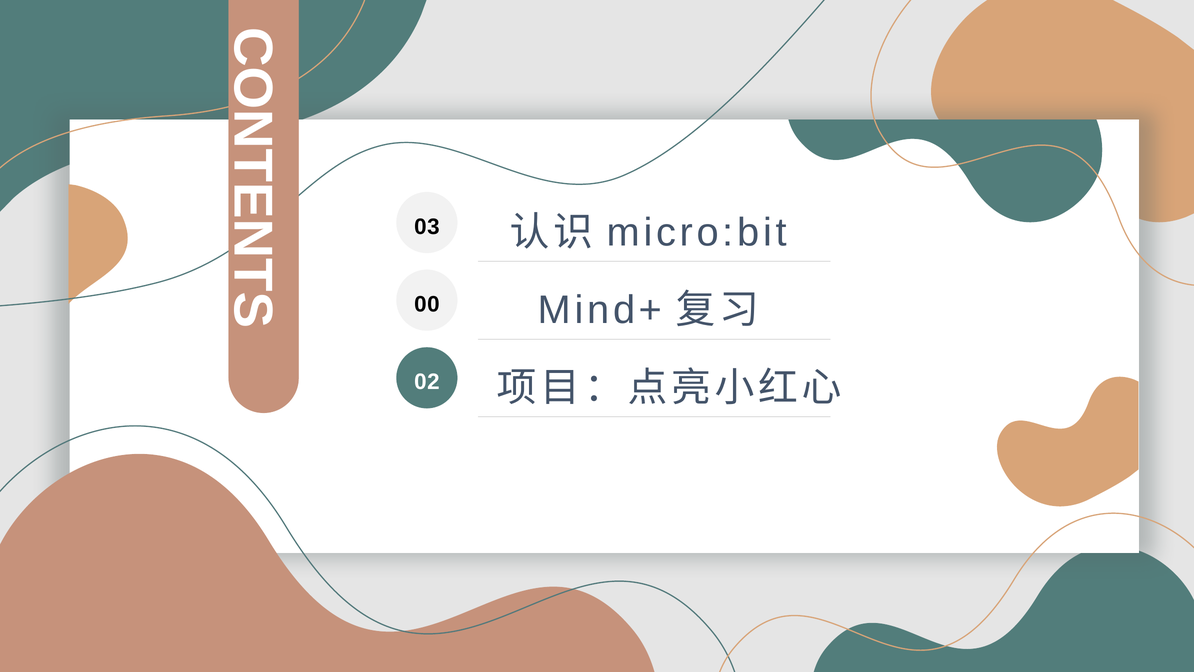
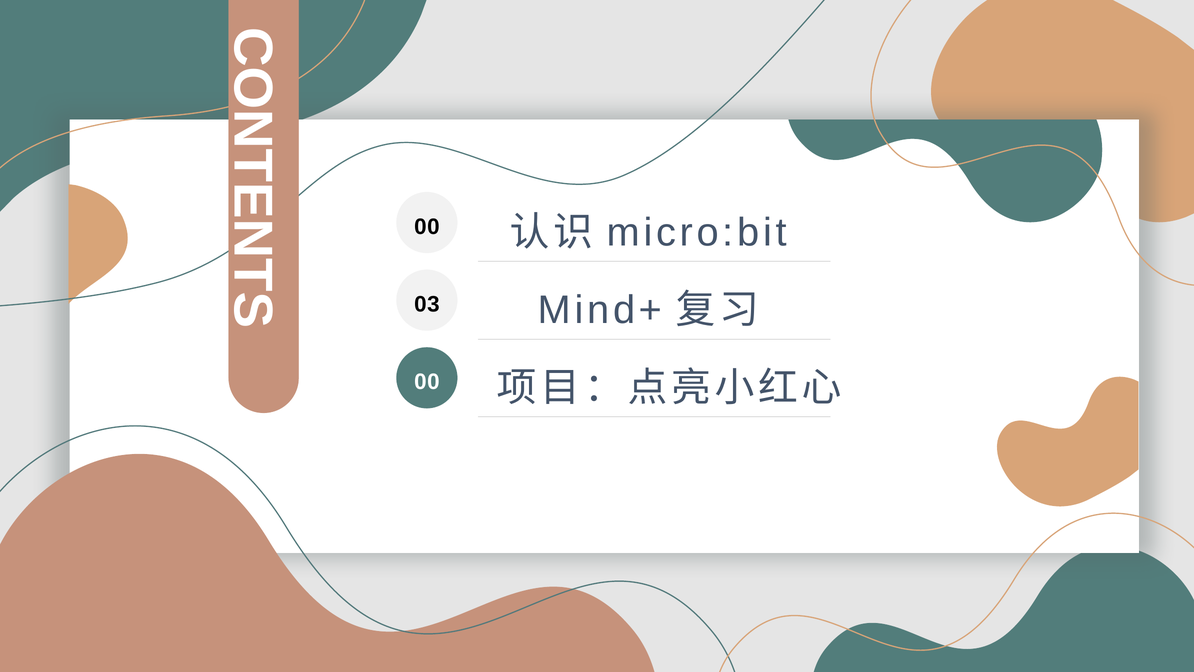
3 at (433, 227): 3 -> 0
0 0: 0 -> 3
2 at (433, 382): 2 -> 0
